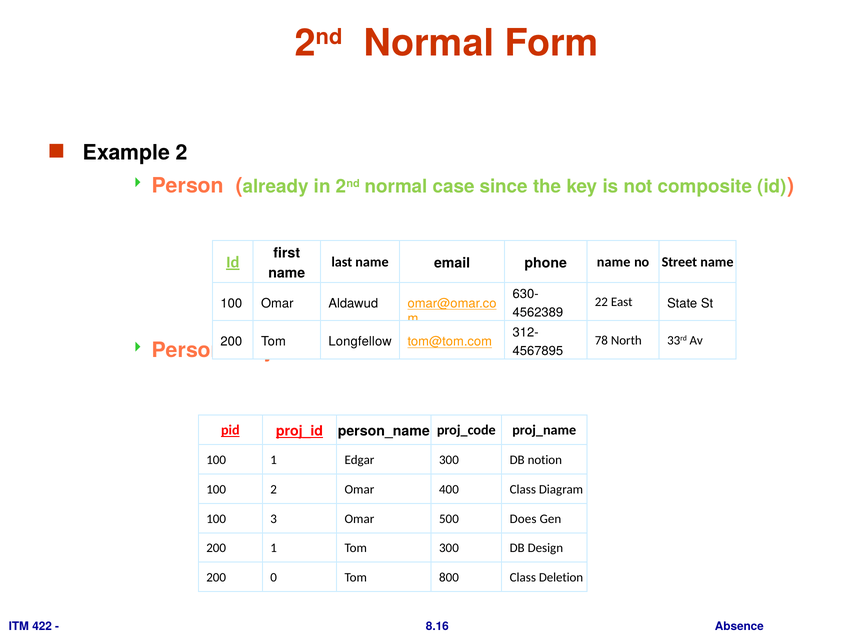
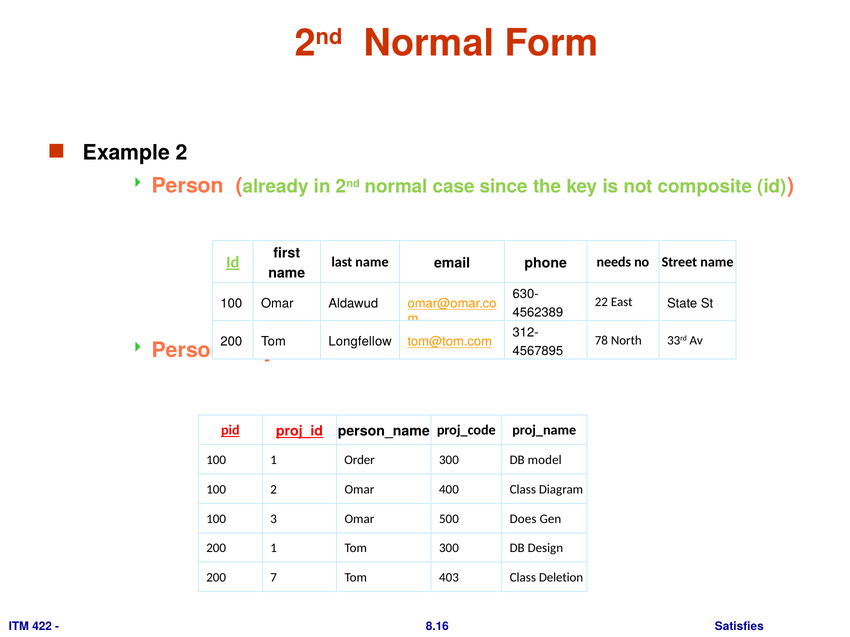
phone name: name -> needs
Edgar: Edgar -> Order
notion: notion -> model
0: 0 -> 7
800: 800 -> 403
Absence: Absence -> Satisfies
